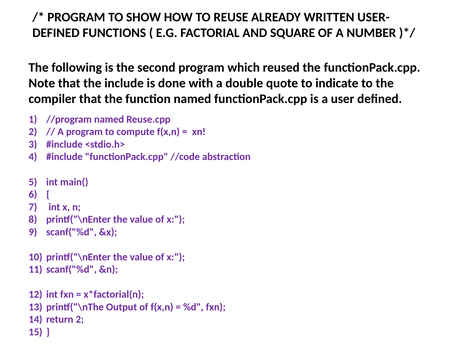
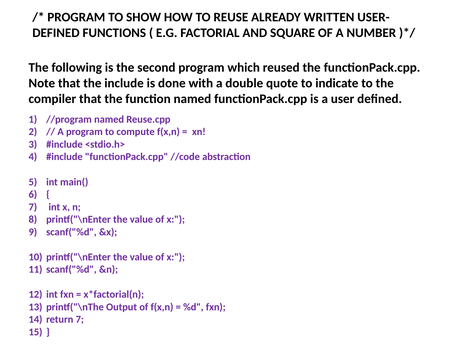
return 2: 2 -> 7
